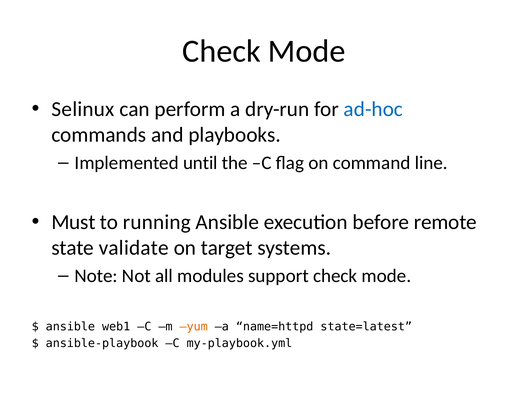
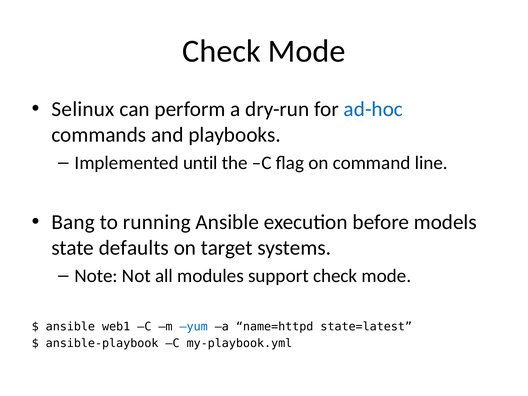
Must: Must -> Bang
remote: remote -> models
validate: validate -> defaults
yum colour: orange -> blue
